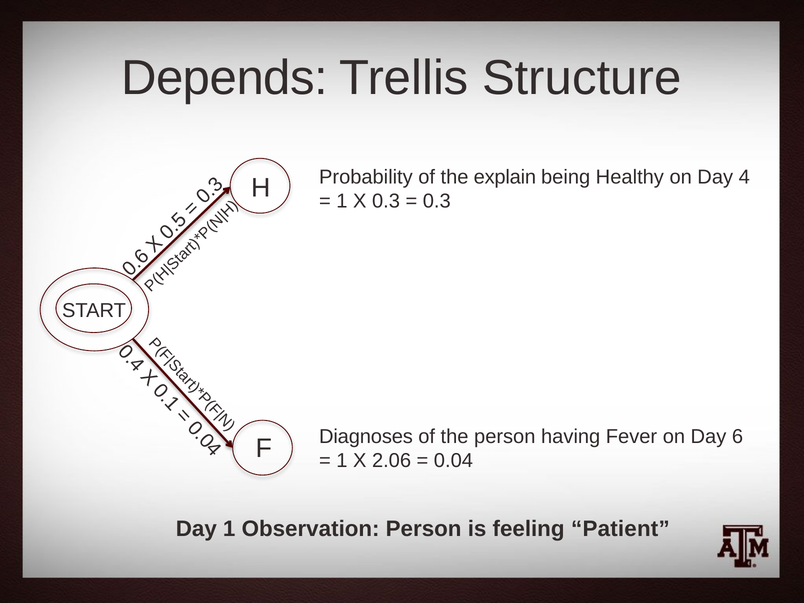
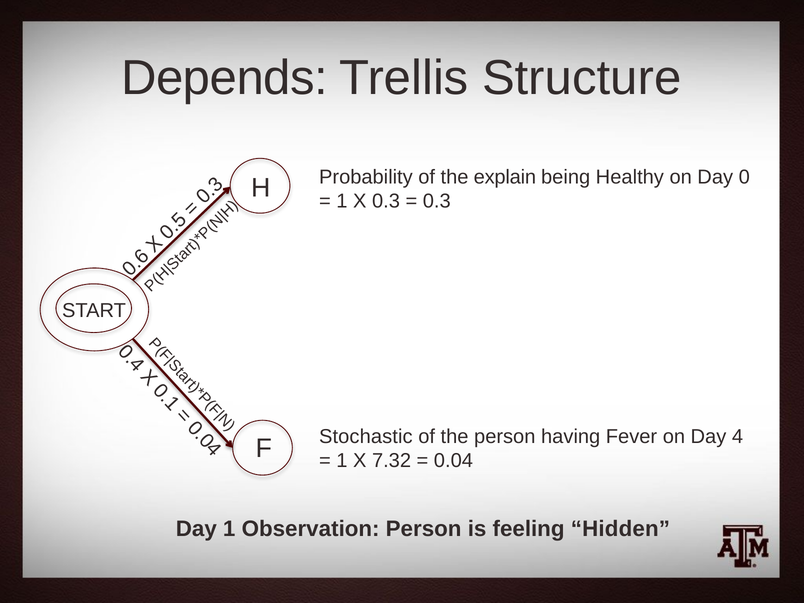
Day 4: 4 -> 0
Diagnoses: Diagnoses -> Stochastic
Day 6: 6 -> 4
2.06: 2.06 -> 7.32
Patient: Patient -> Hidden
